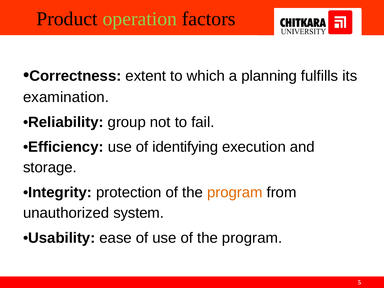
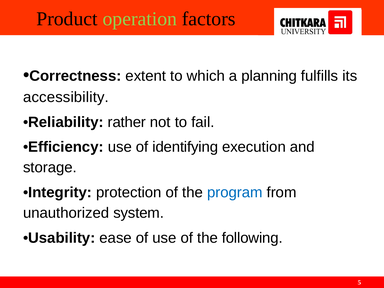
examination: examination -> accessibility
group: group -> rather
program at (235, 192) colour: orange -> blue
use of the program: program -> following
